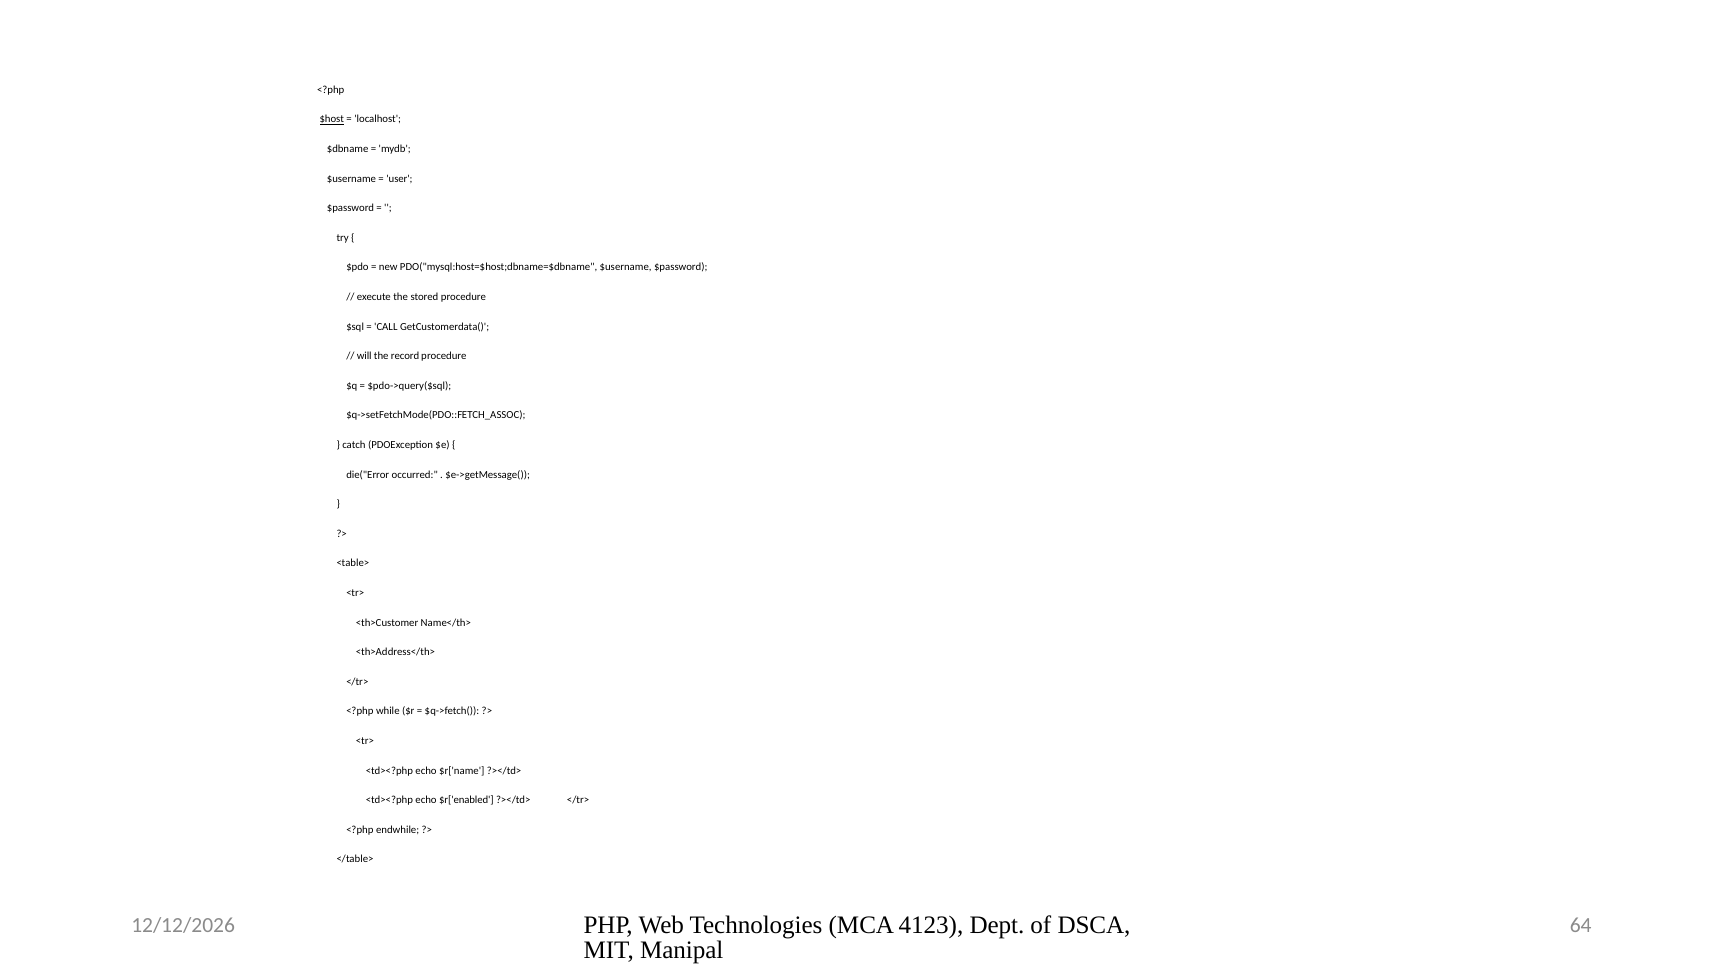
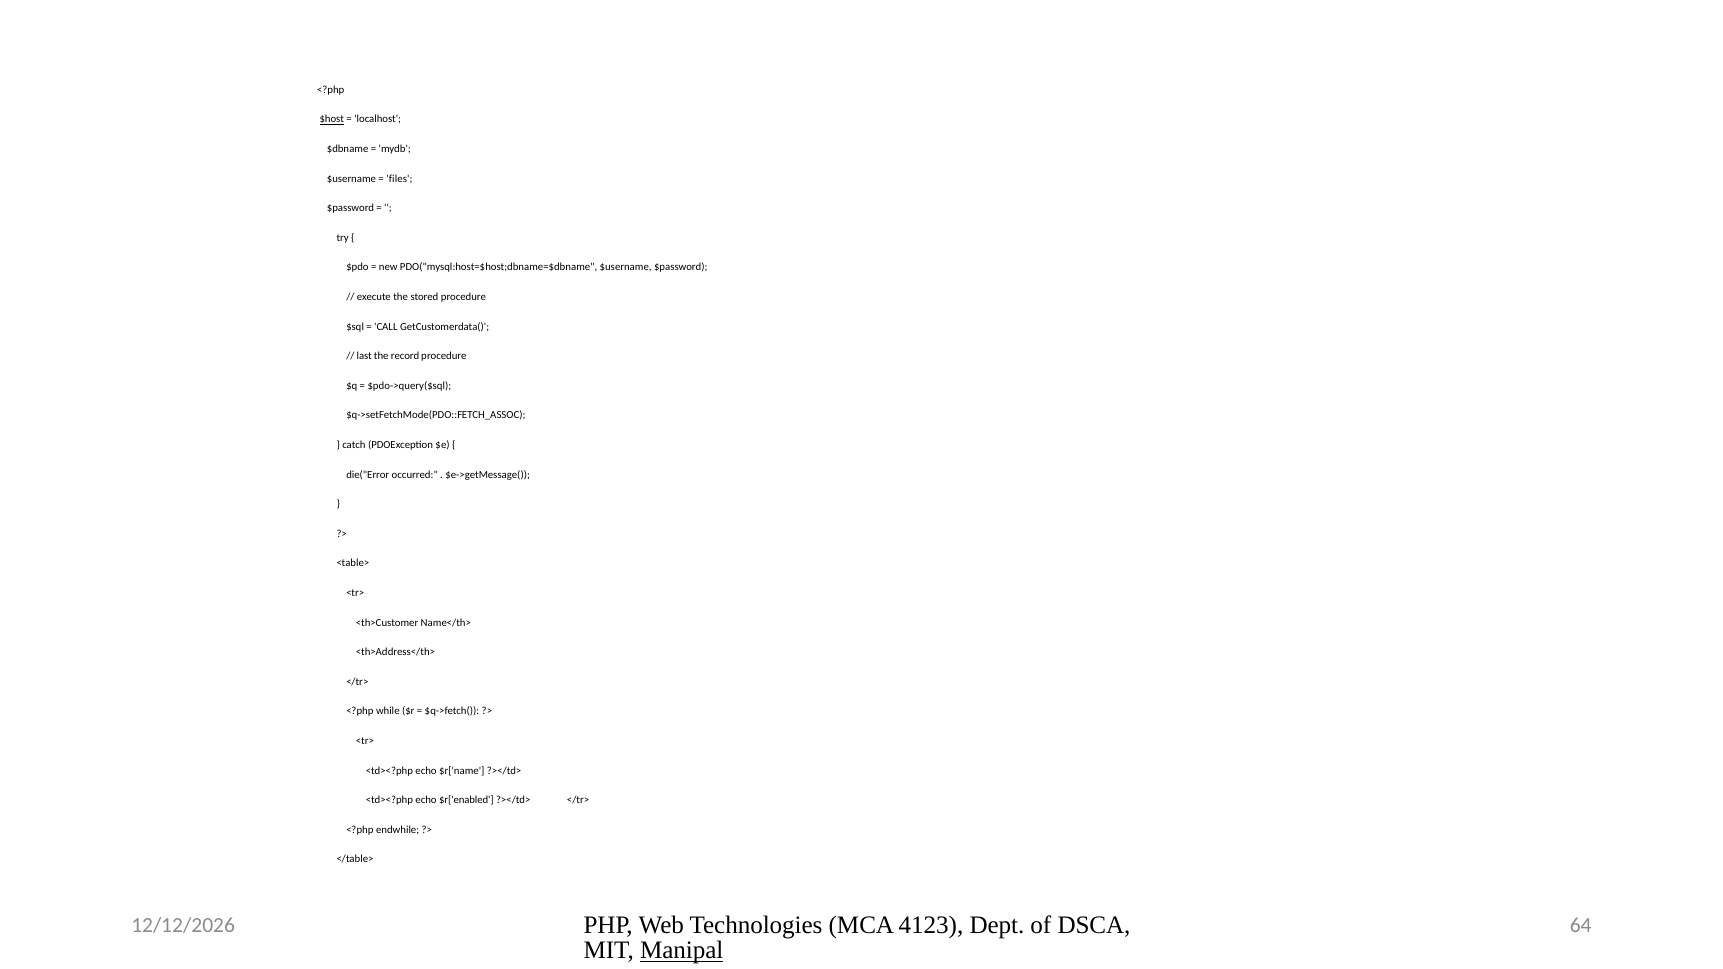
user: user -> files
will: will -> last
Manipal underline: none -> present
